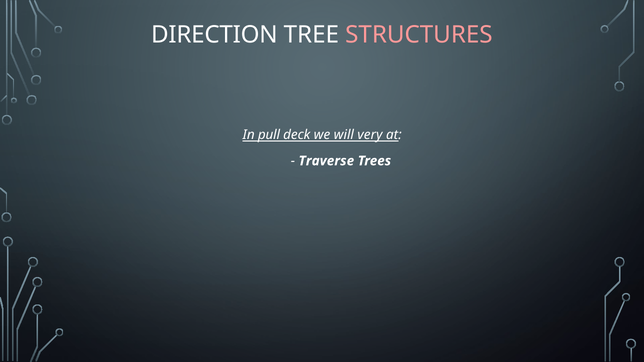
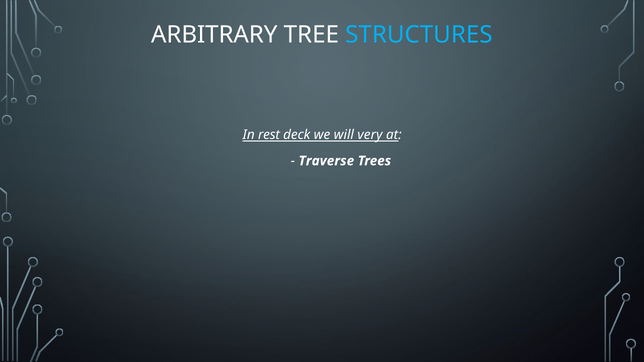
DIRECTION: DIRECTION -> ARBITRARY
STRUCTURES colour: pink -> light blue
pull: pull -> rest
